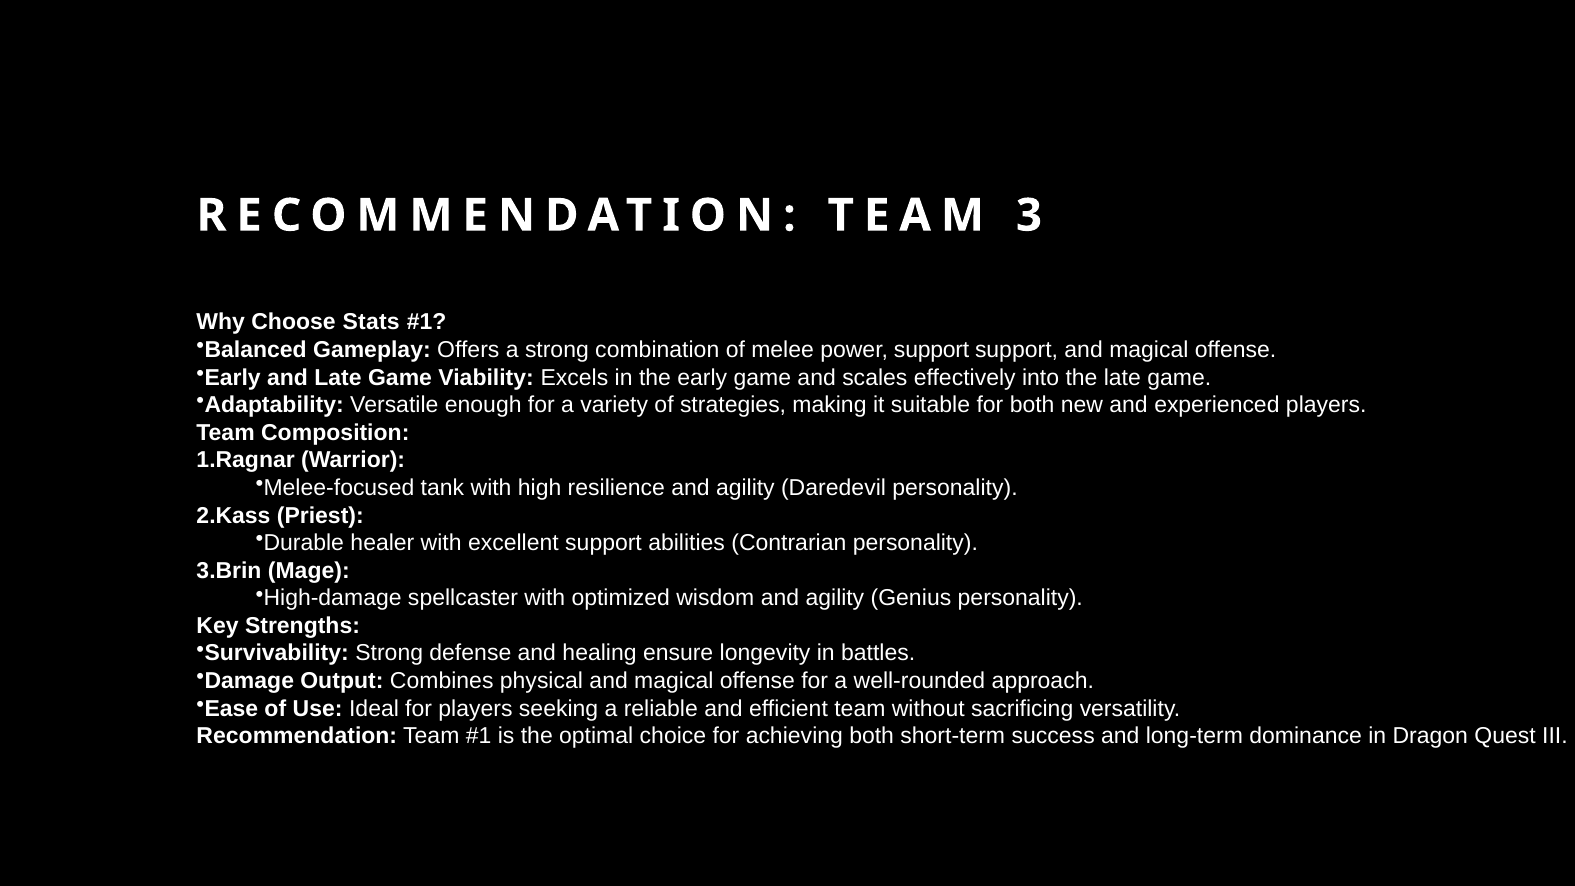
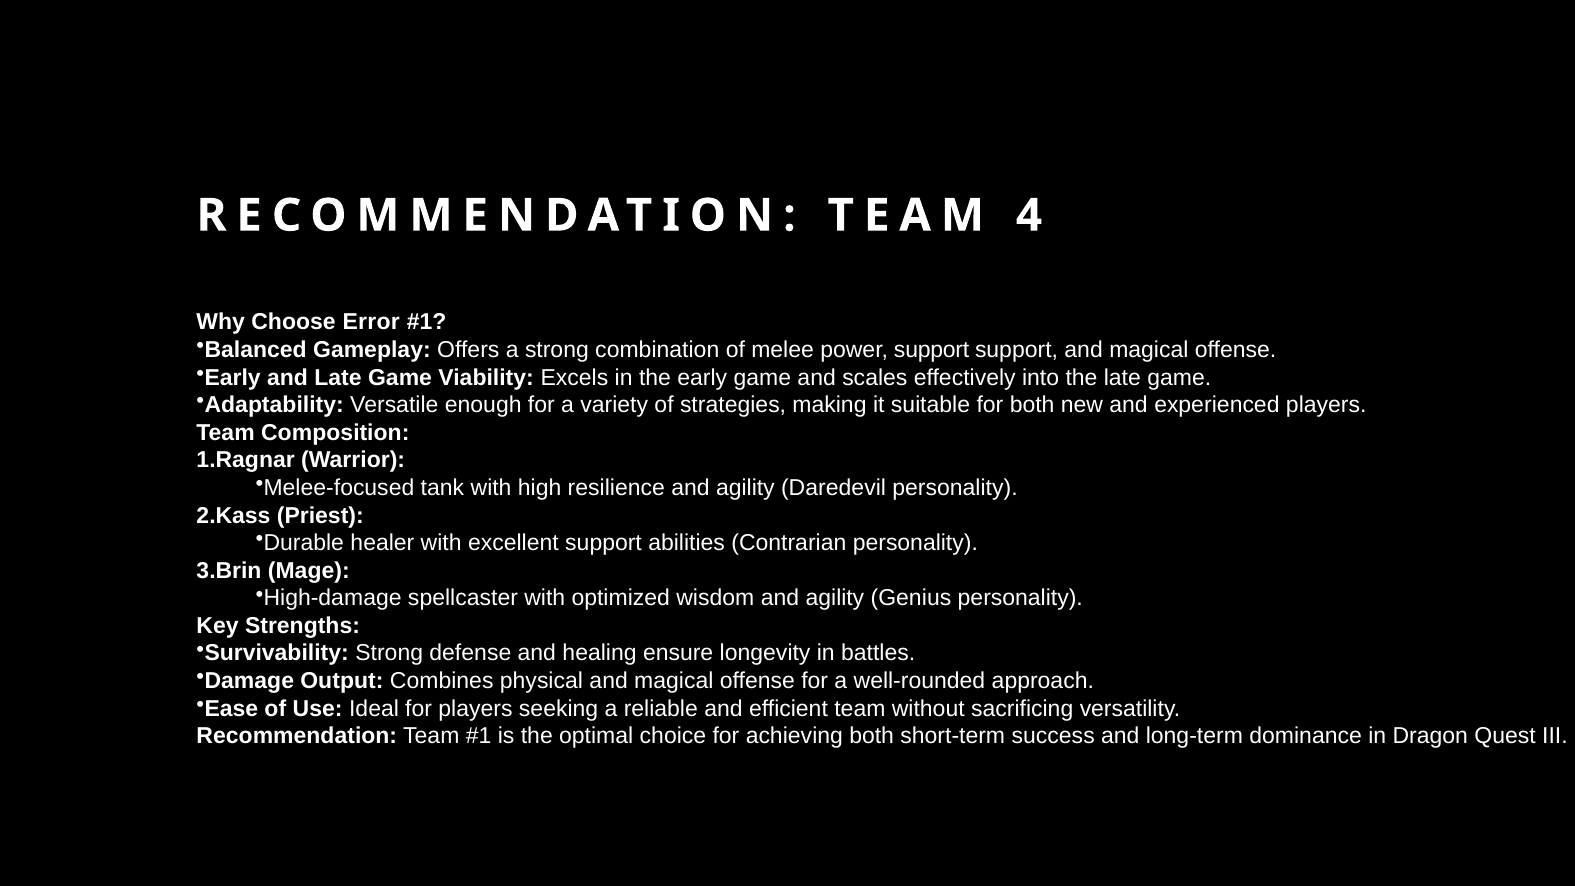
3: 3 -> 4
Stats: Stats -> Error
